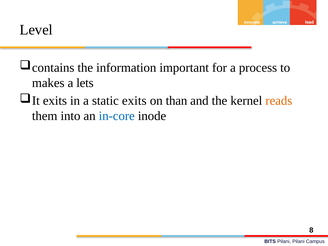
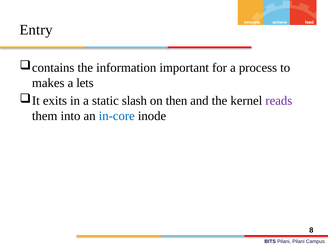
Level: Level -> Entry
static exits: exits -> slash
than: than -> then
reads colour: orange -> purple
